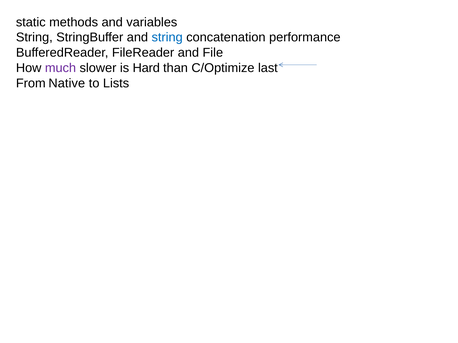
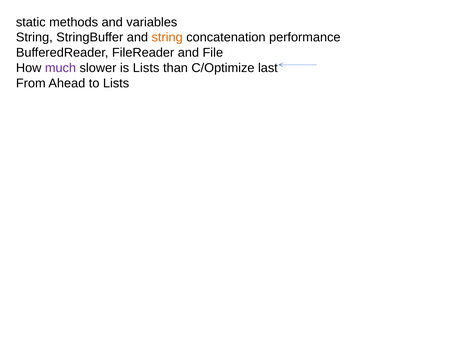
string at (167, 38) colour: blue -> orange
is Hard: Hard -> Lists
Native: Native -> Ahead
